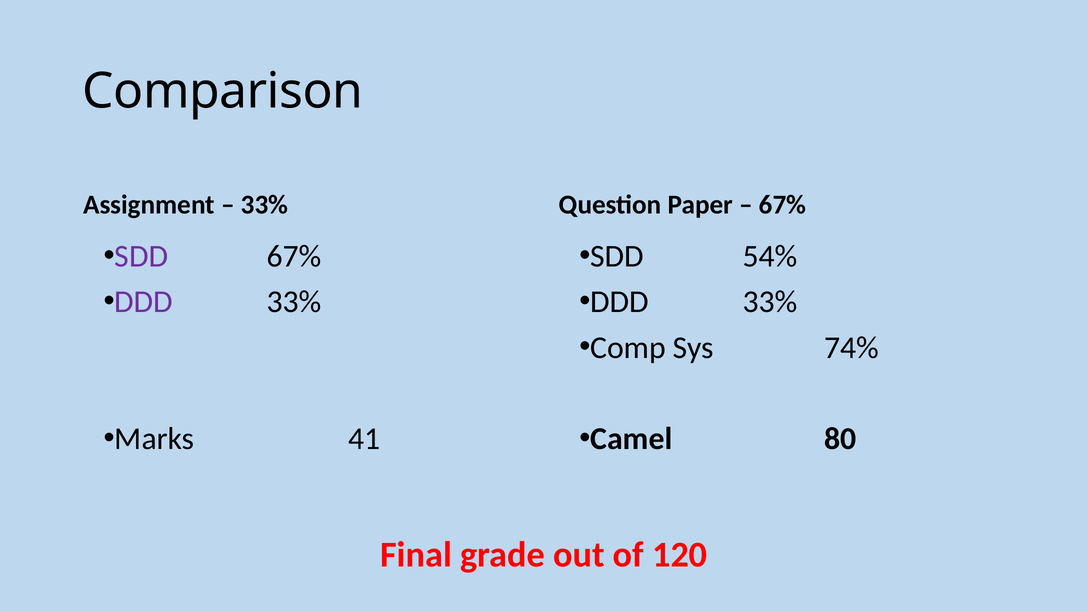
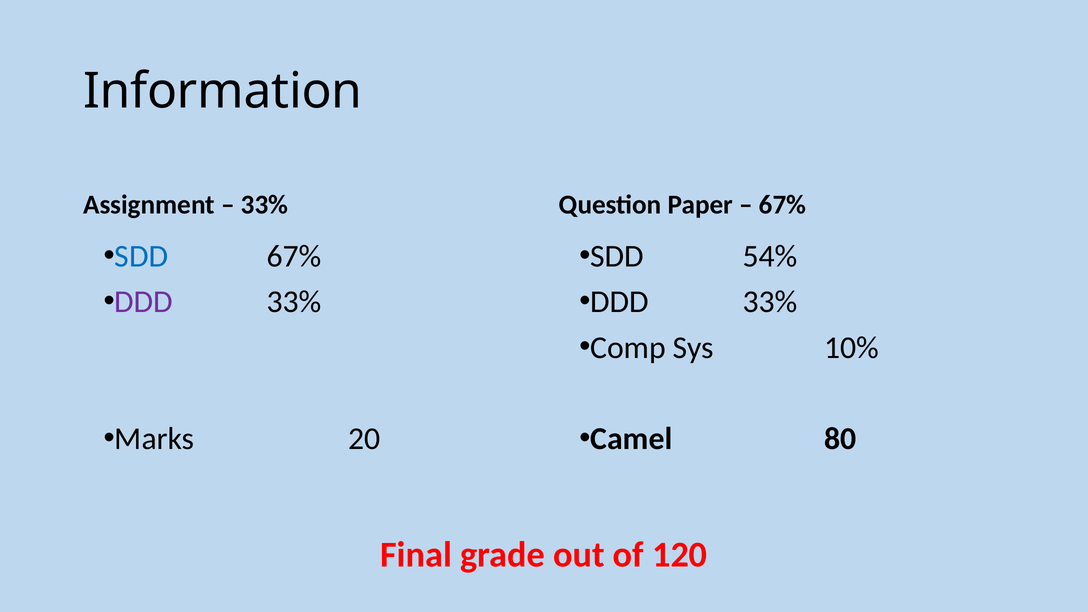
Comparison: Comparison -> Information
SDD at (141, 256) colour: purple -> blue
74%: 74% -> 10%
41: 41 -> 20
